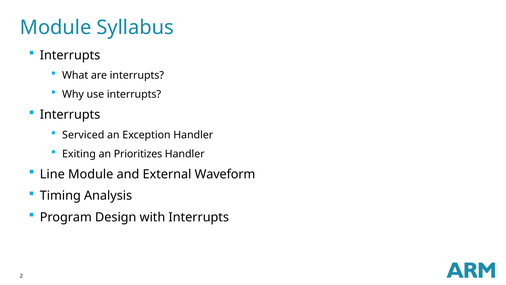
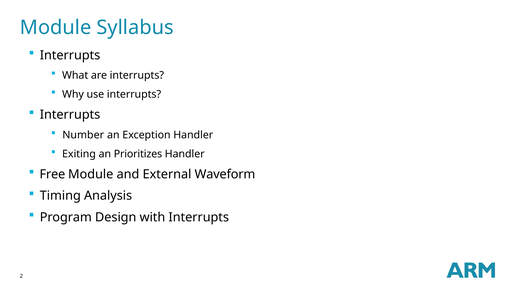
Serviced: Serviced -> Number
Line: Line -> Free
